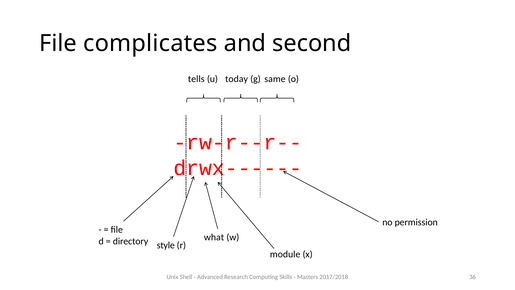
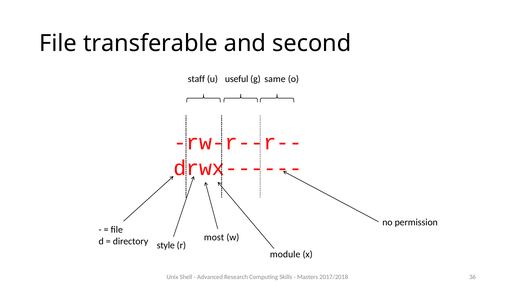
complicates: complicates -> transferable
tells: tells -> staff
today: today -> useful
what: what -> most
